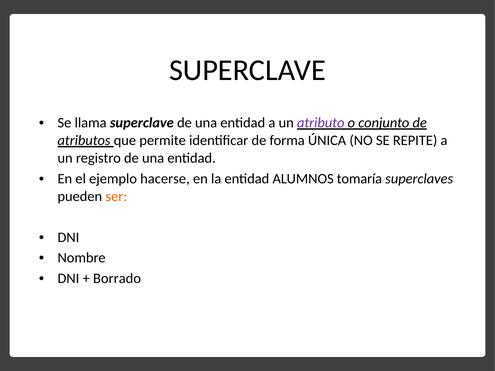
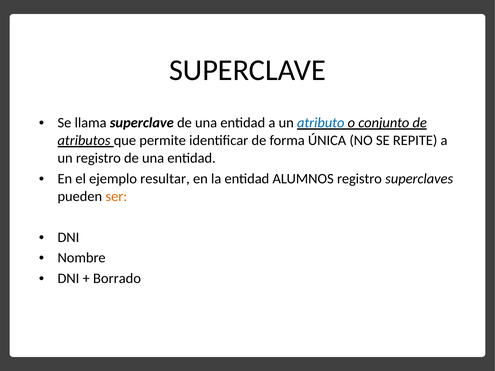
atributo colour: purple -> blue
hacerse: hacerse -> resultar
ALUMNOS tomaría: tomaría -> registro
